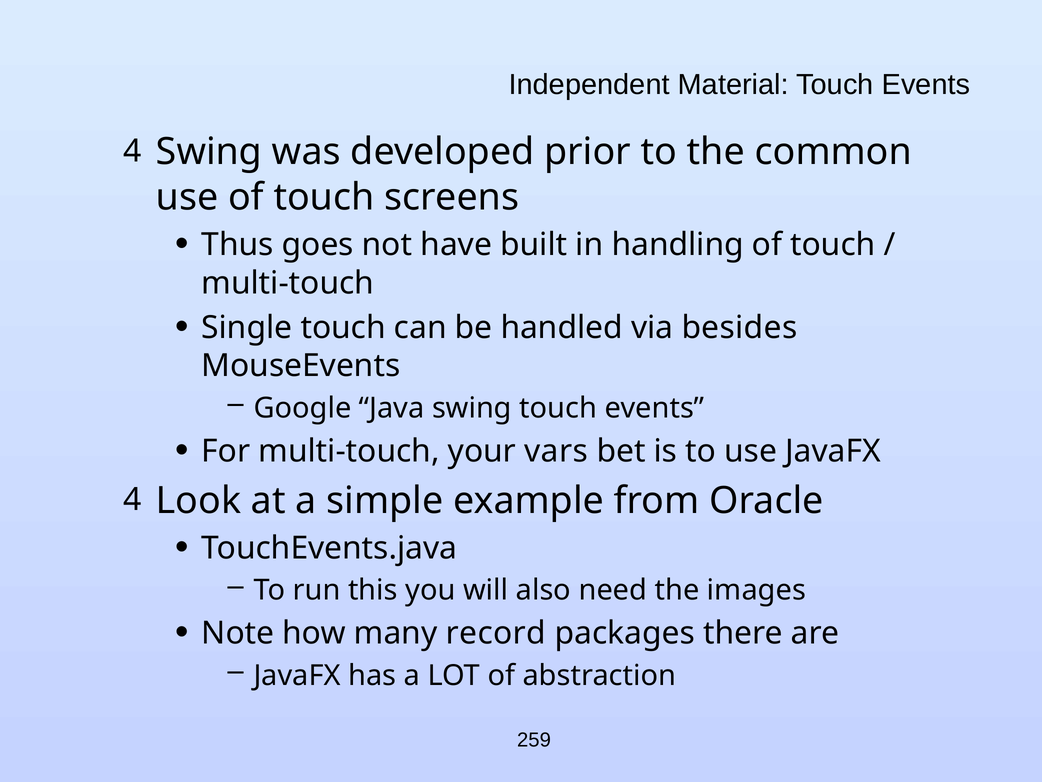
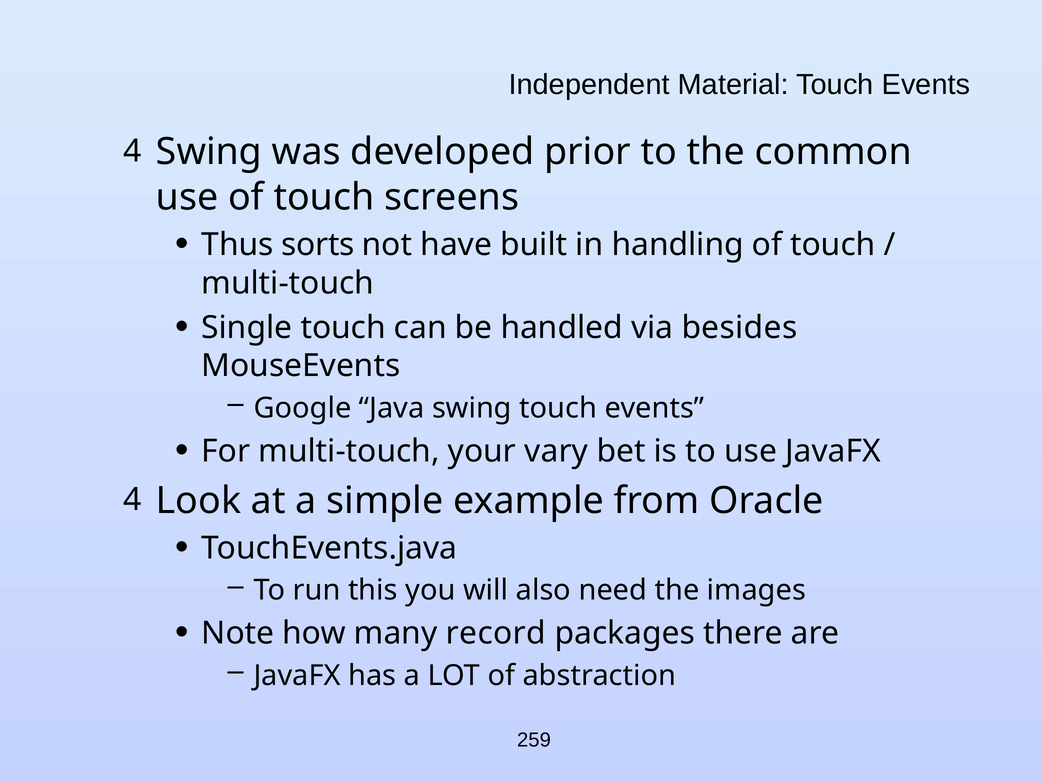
goes: goes -> sorts
vars: vars -> vary
